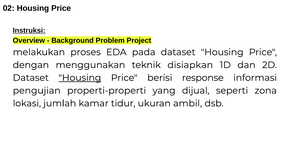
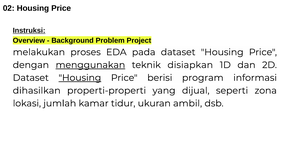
menggunakan underline: none -> present
response: response -> program
pengujian: pengujian -> dihasilkan
